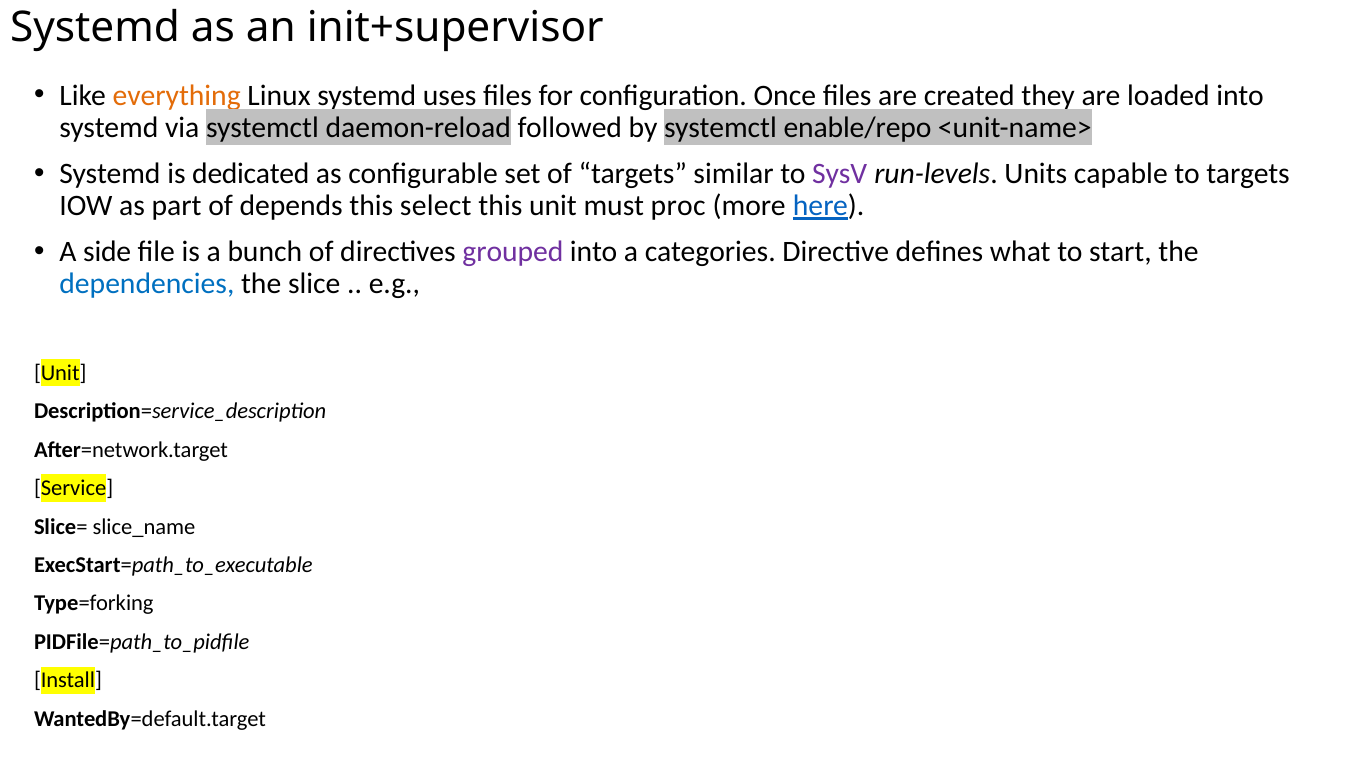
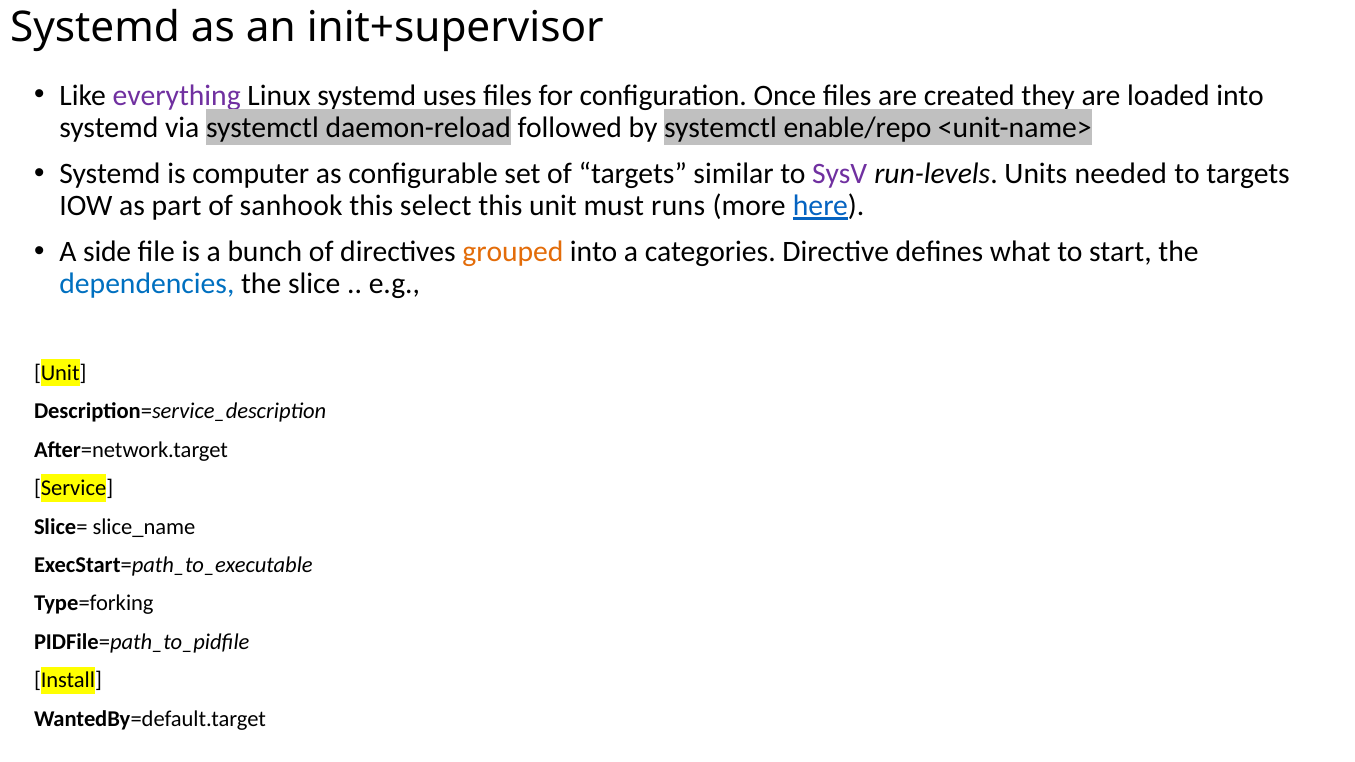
everything colour: orange -> purple
dedicated: dedicated -> computer
capable: capable -> needed
depends: depends -> sanhook
proc: proc -> runs
grouped colour: purple -> orange
